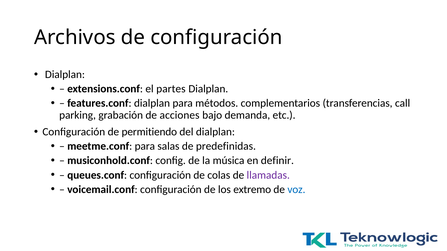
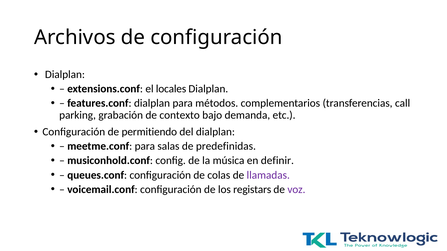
partes: partes -> locales
acciones: acciones -> contexto
extremo: extremo -> registars
voz colour: blue -> purple
